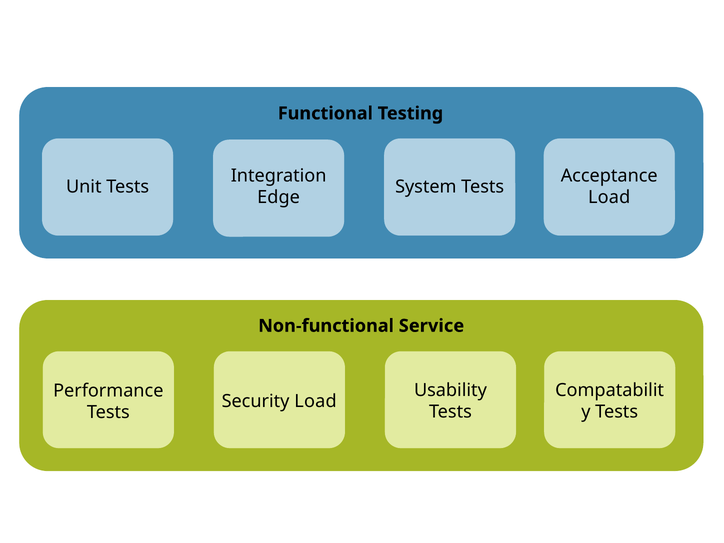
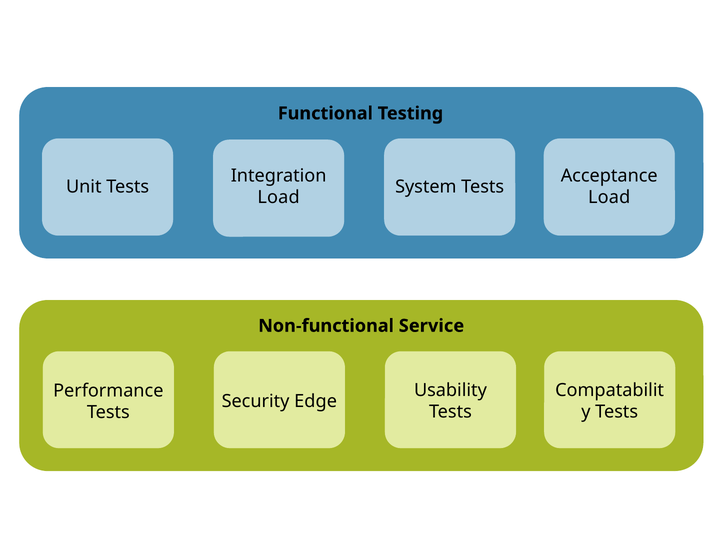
Edge at (279, 197): Edge -> Load
Security Load: Load -> Edge
